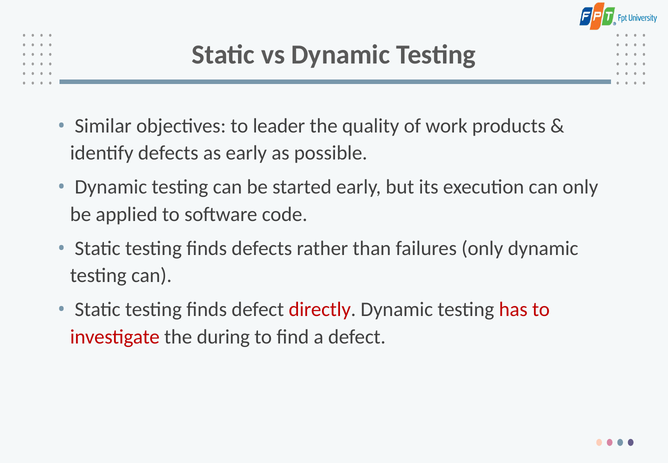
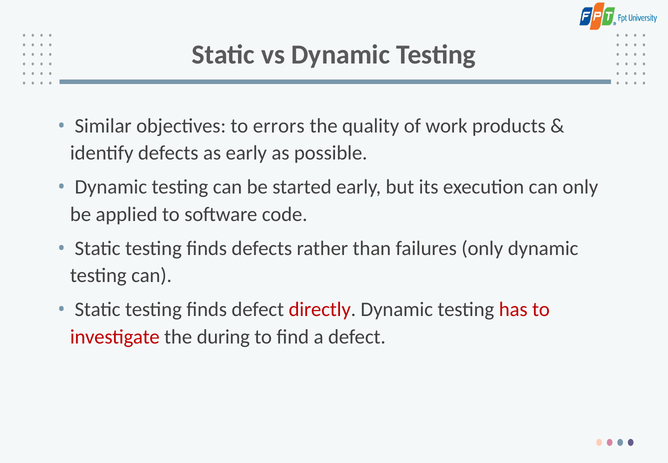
leader: leader -> errors
